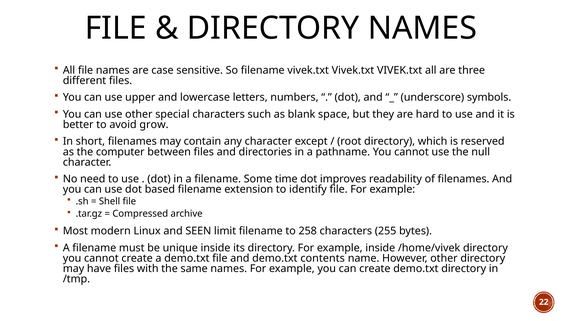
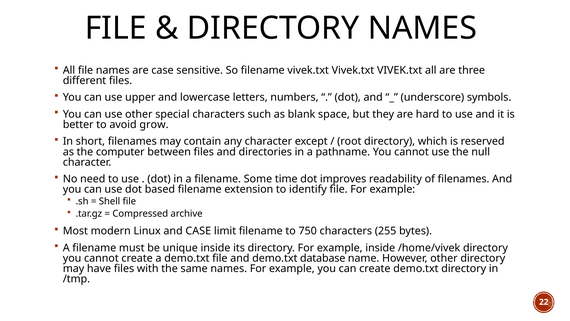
and SEEN: SEEN -> CASE
258: 258 -> 750
contents: contents -> database
